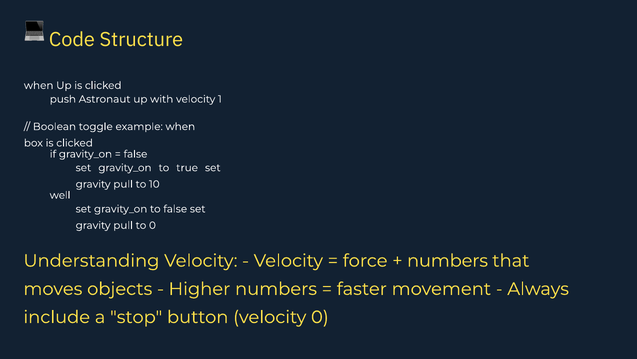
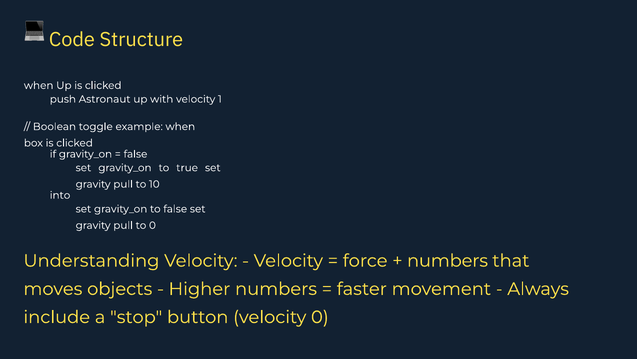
well: well -> into
